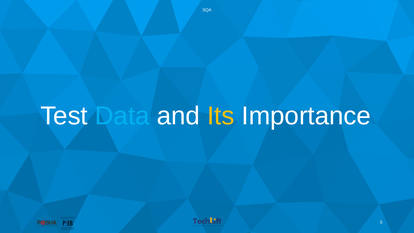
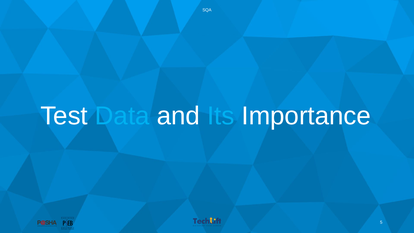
Its colour: yellow -> light blue
